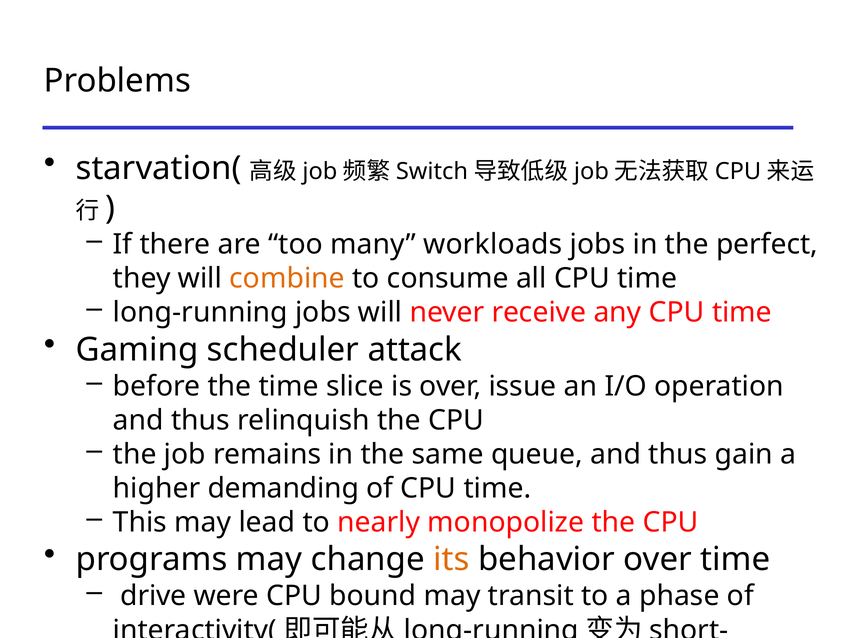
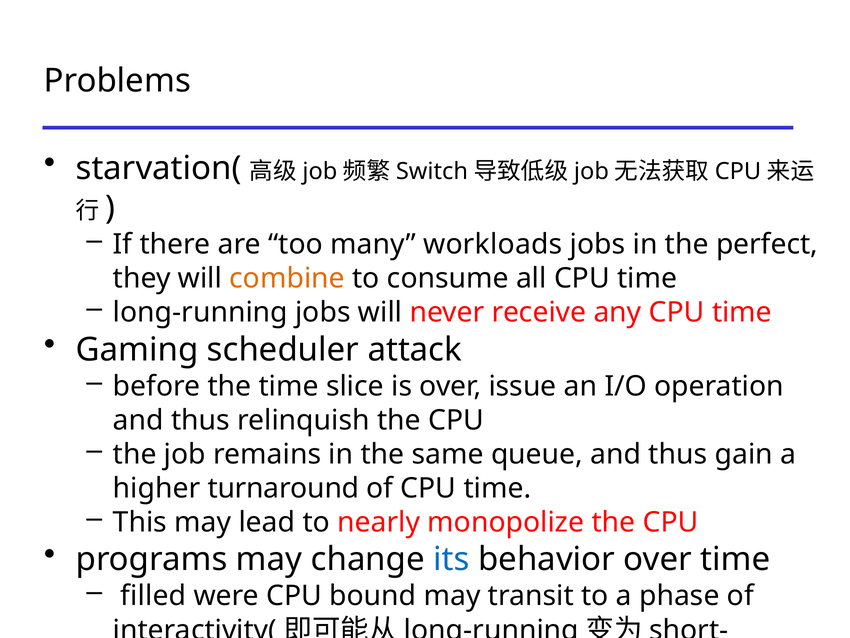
demanding: demanding -> turnaround
its colour: orange -> blue
drive: drive -> filled
